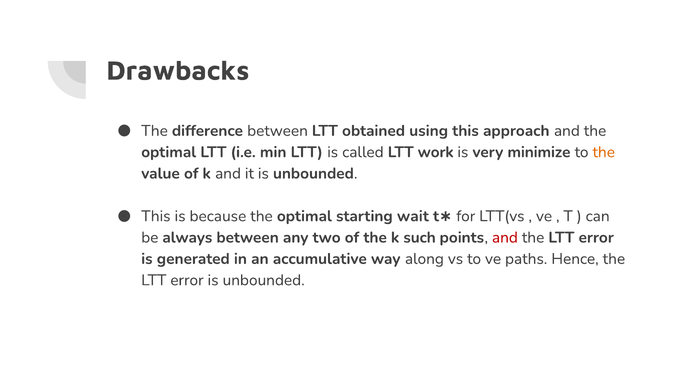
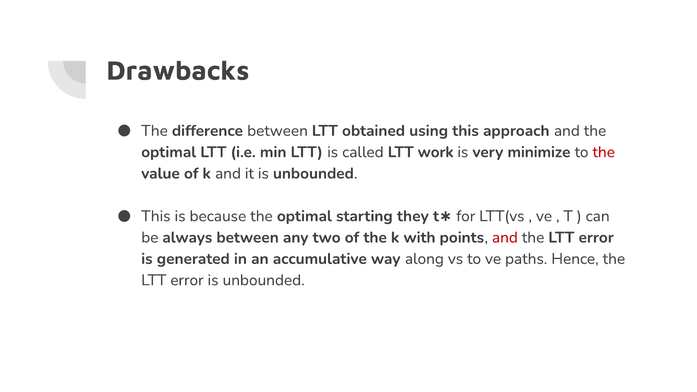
the at (604, 152) colour: orange -> red
wait: wait -> they
such: such -> with
